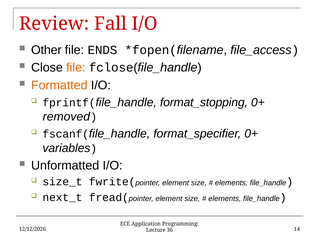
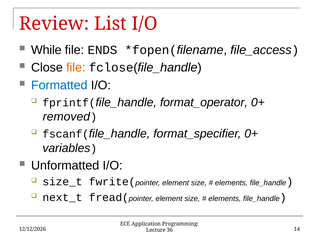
Fall: Fall -> List
Other: Other -> While
Formatted colour: orange -> blue
format_stopping: format_stopping -> format_operator
